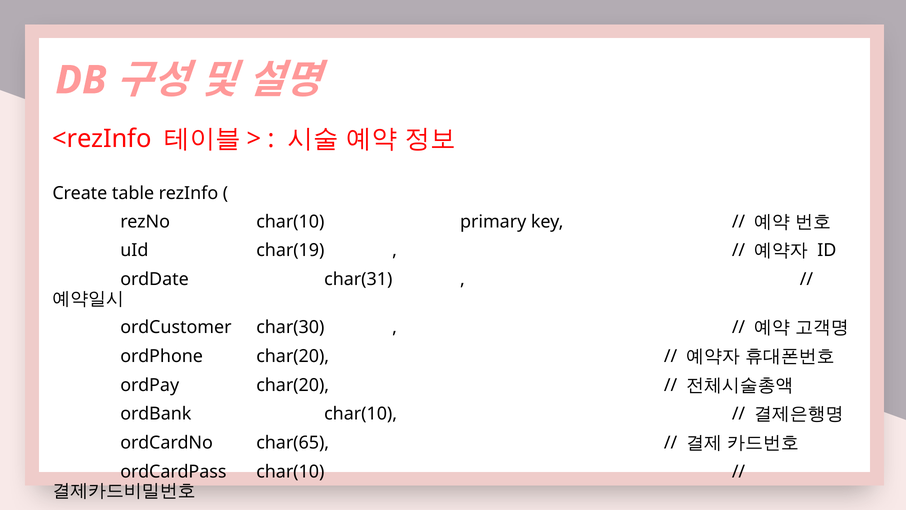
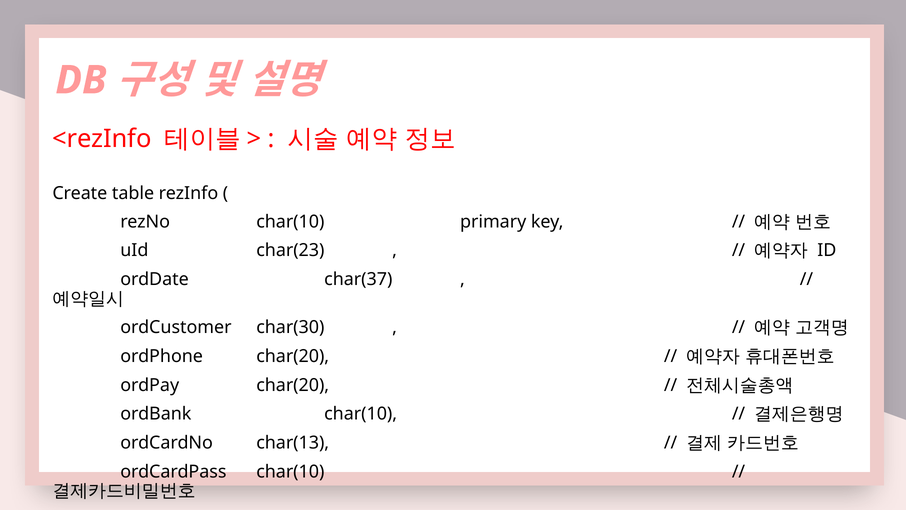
char(19: char(19 -> char(23
char(31: char(31 -> char(37
char(65: char(65 -> char(13
